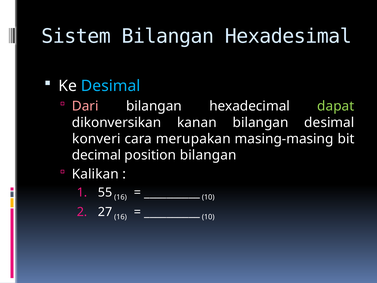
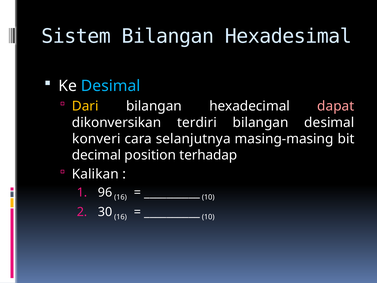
Dari colour: pink -> yellow
dapat colour: light green -> pink
kanan: kanan -> terdiri
merupakan: merupakan -> selanjutnya
position bilangan: bilangan -> terhadap
55: 55 -> 96
27: 27 -> 30
